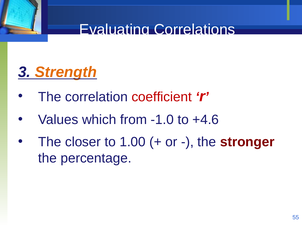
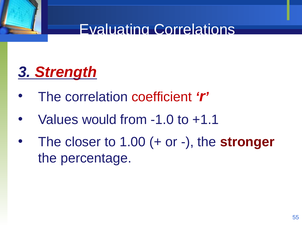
Strength colour: orange -> red
which: which -> would
+4.6: +4.6 -> +1.1
